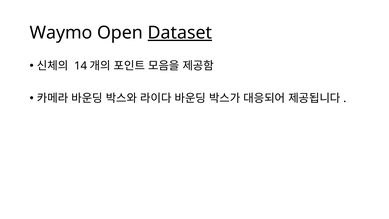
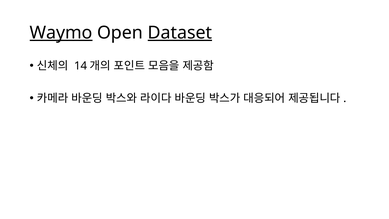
Waymo underline: none -> present
